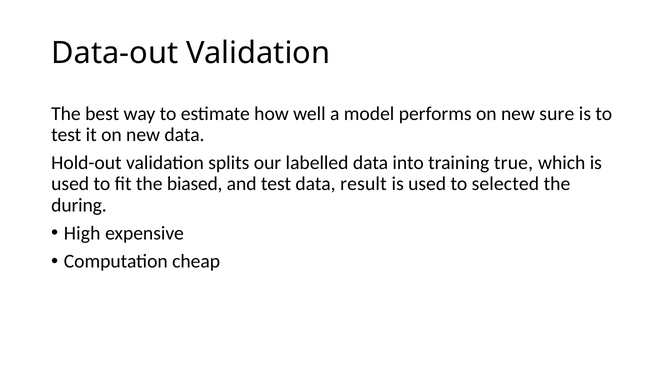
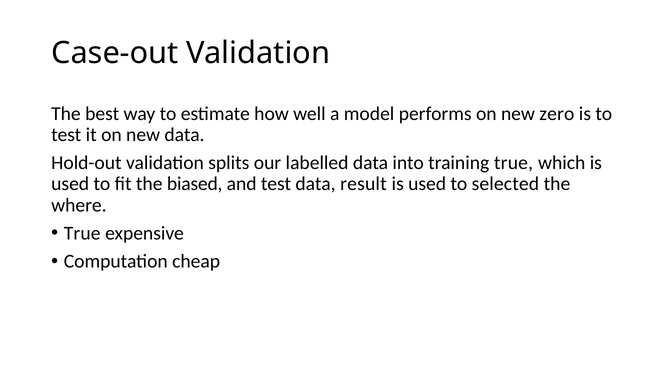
Data-out: Data-out -> Case-out
sure: sure -> zero
during: during -> where
High at (82, 233): High -> True
